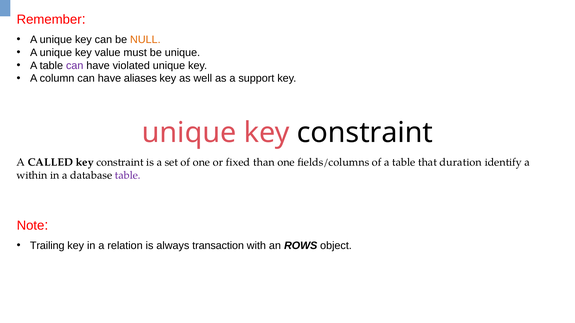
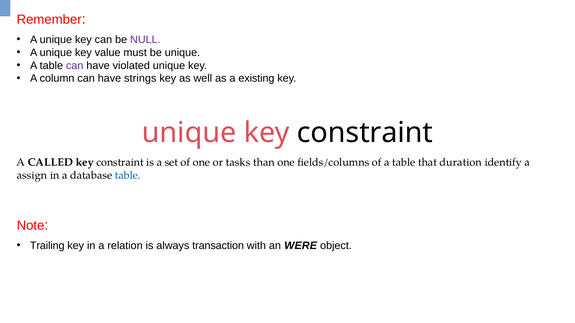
NULL colour: orange -> purple
aliases: aliases -> strings
support: support -> existing
fixed: fixed -> tasks
within: within -> assign
table at (128, 175) colour: purple -> blue
ROWS: ROWS -> WERE
